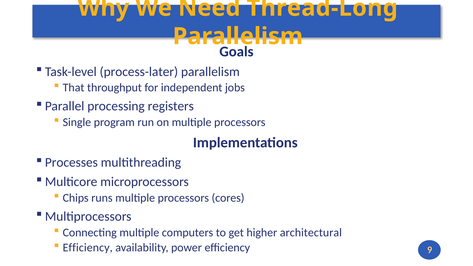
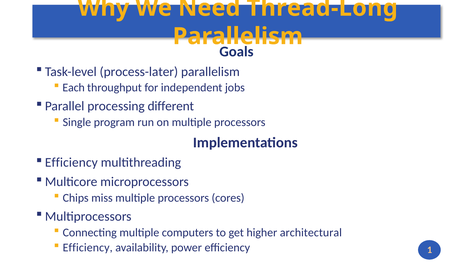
That: That -> Each
registers: registers -> different
Processes at (71, 163): Processes -> Efficiency
runs: runs -> miss
9: 9 -> 1
